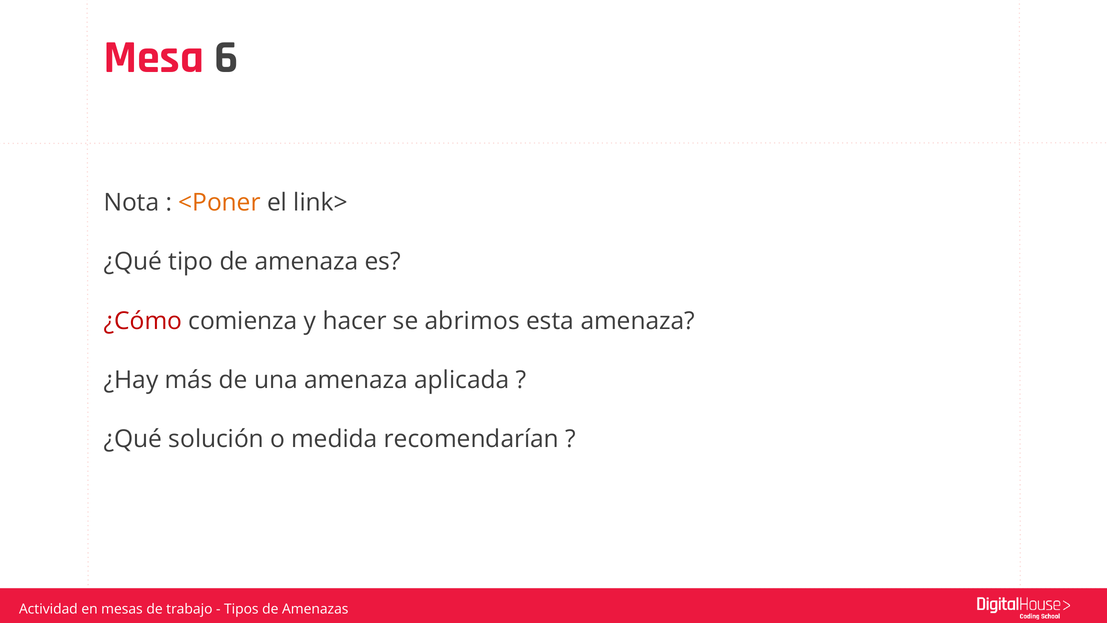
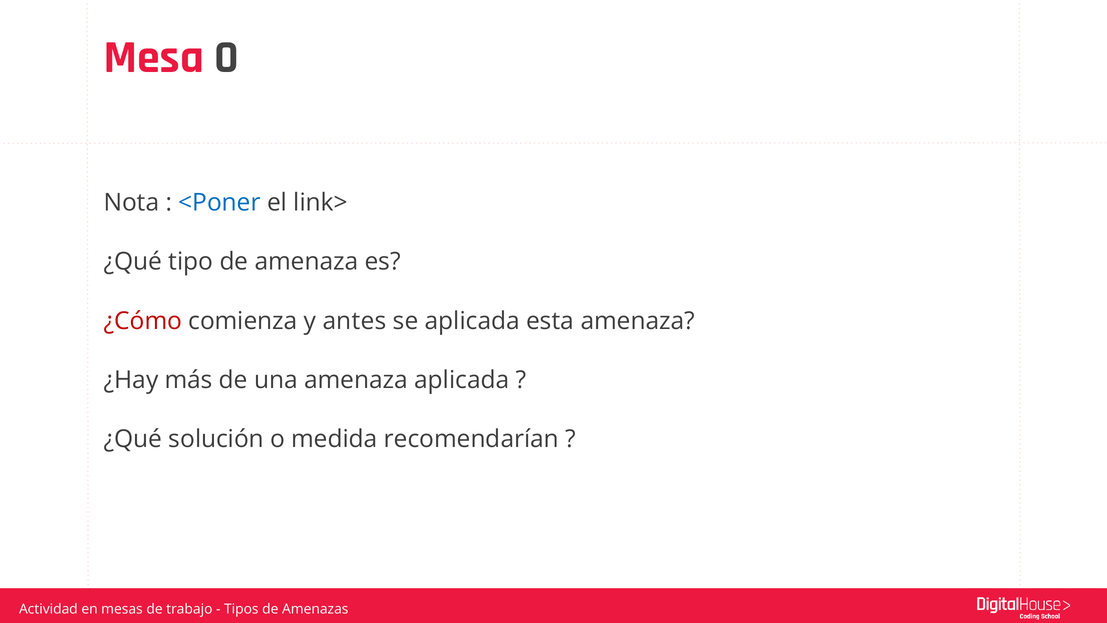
6: 6 -> 0
<Poner colour: orange -> blue
hacer: hacer -> antes
se abrimos: abrimos -> aplicada
